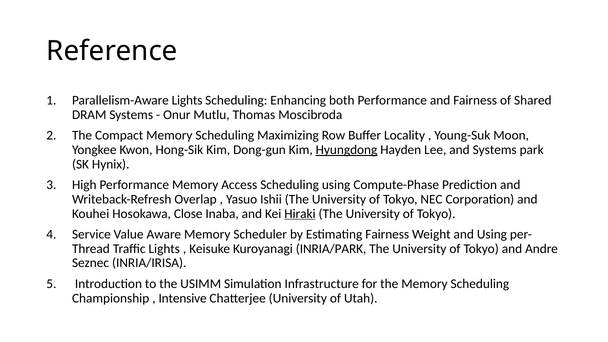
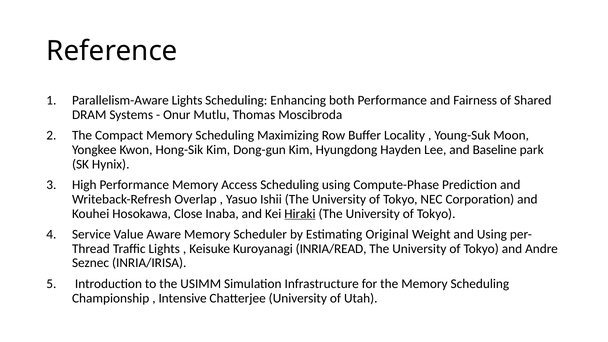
Hyungdong underline: present -> none
and Systems: Systems -> Baseline
Estimating Fairness: Fairness -> Original
INRIA/PARK: INRIA/PARK -> INRIA/READ
